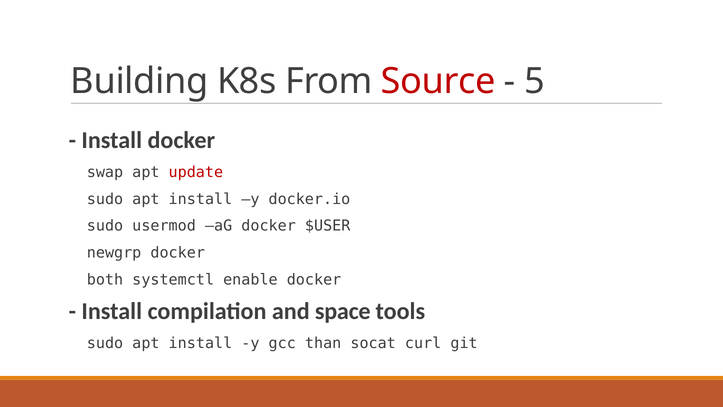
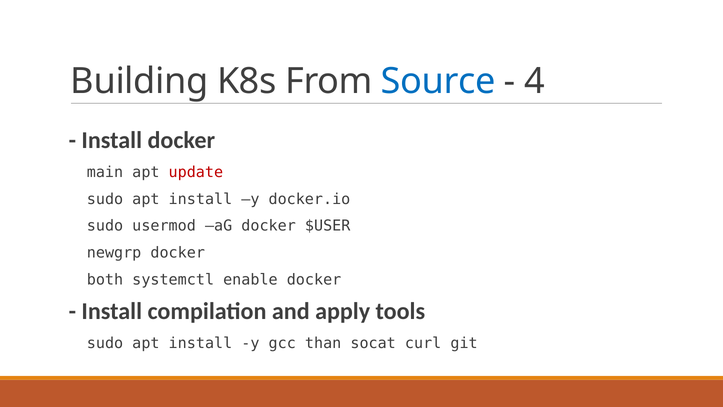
Source colour: red -> blue
5: 5 -> 4
swap: swap -> main
space: space -> apply
